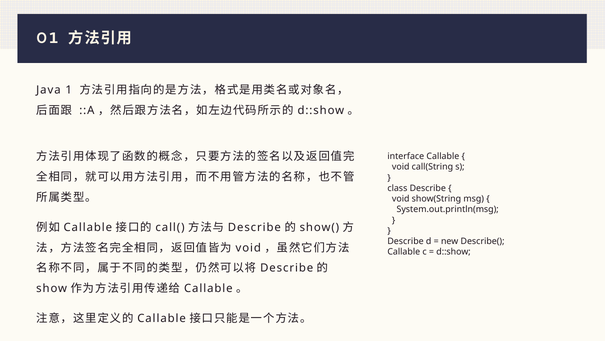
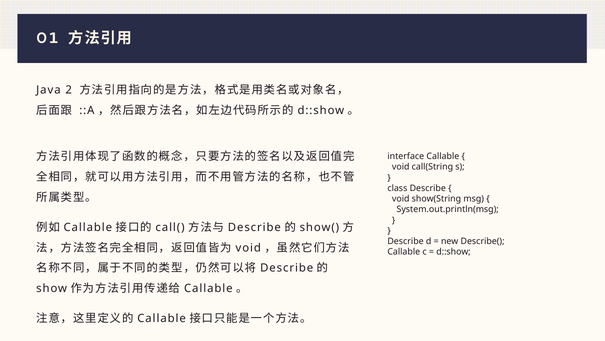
1: 1 -> 2
